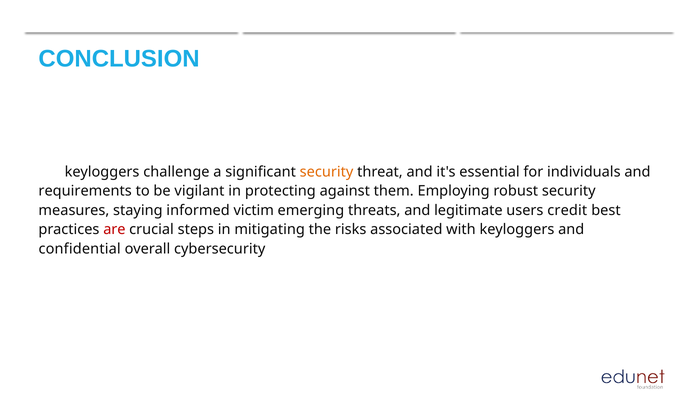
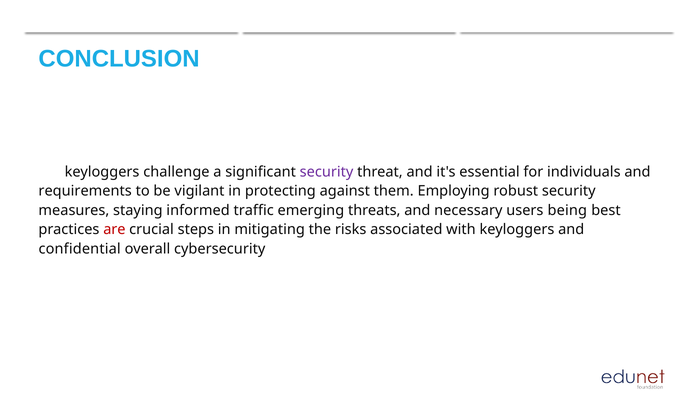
security at (327, 172) colour: orange -> purple
victim: victim -> traffic
legitimate: legitimate -> necessary
credit: credit -> being
